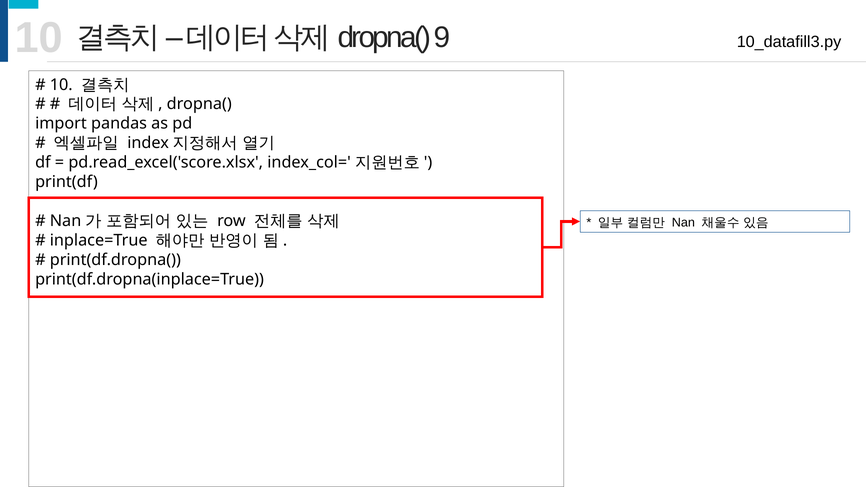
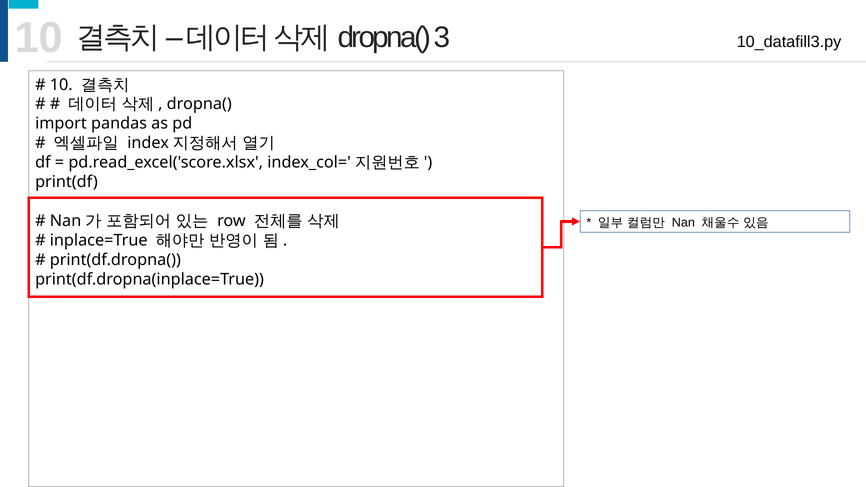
9: 9 -> 3
